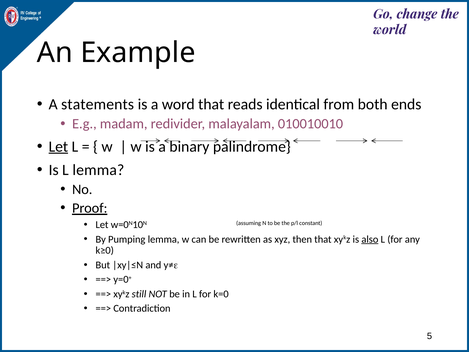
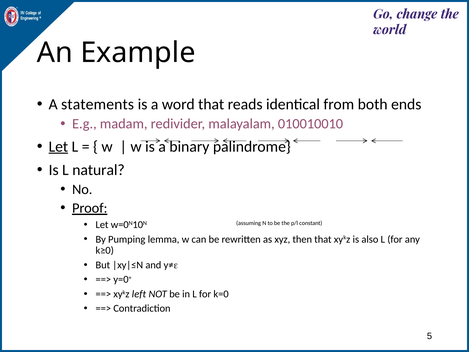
L lemma: lemma -> natural
also underline: present -> none
still: still -> left
